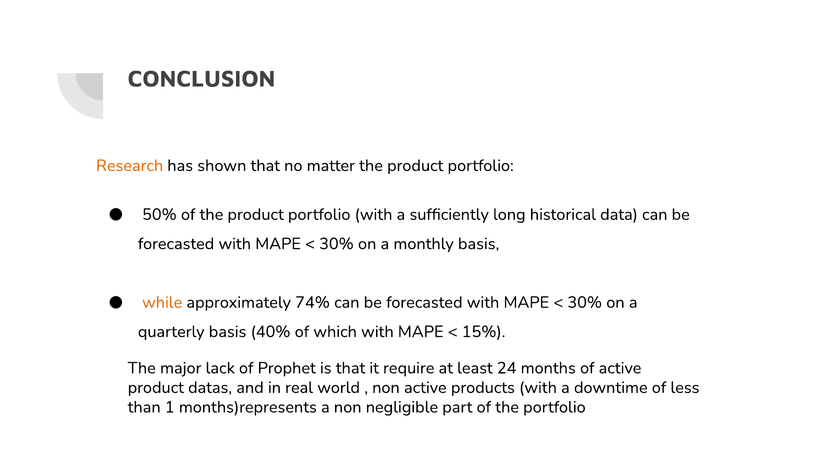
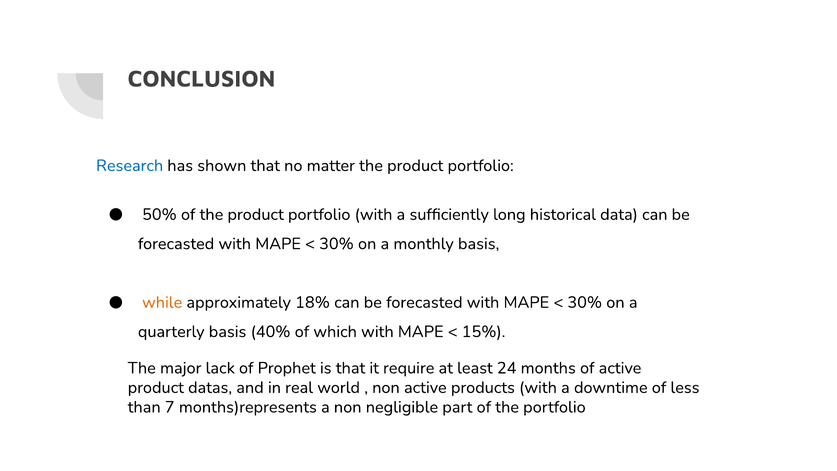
Research colour: orange -> blue
74%: 74% -> 18%
1: 1 -> 7
